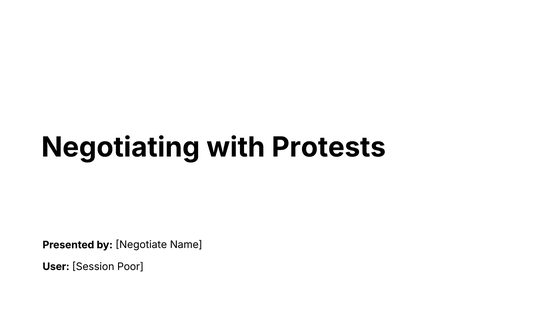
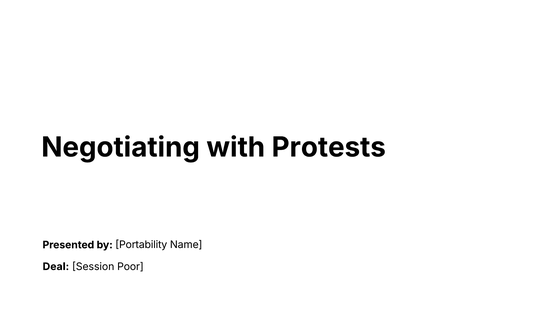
Negotiate: Negotiate -> Portability
User: User -> Deal
